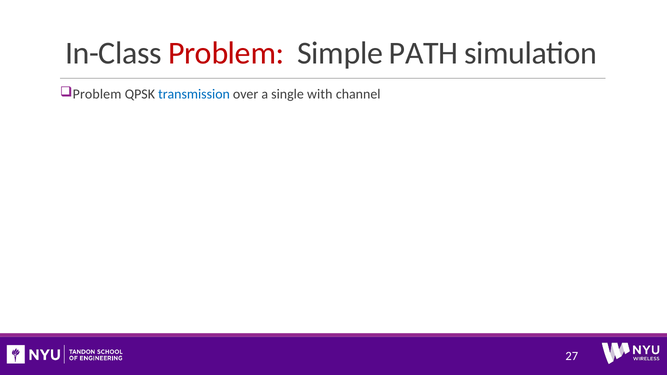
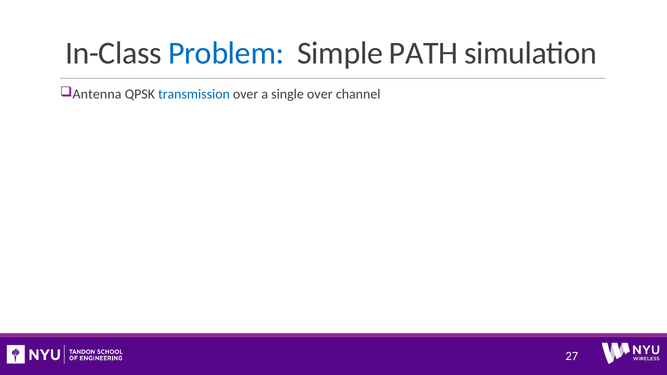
Problem at (226, 53) colour: red -> blue
Problem at (97, 94): Problem -> Antenna
single with: with -> over
